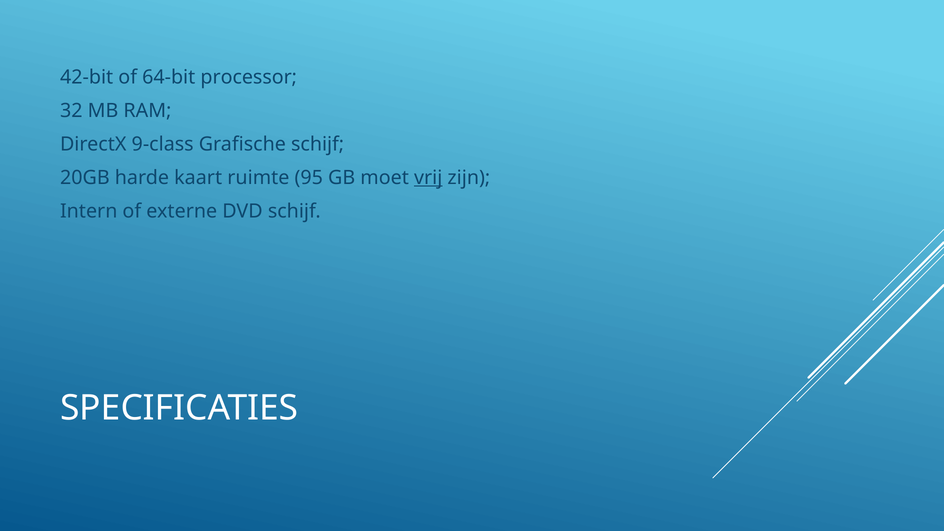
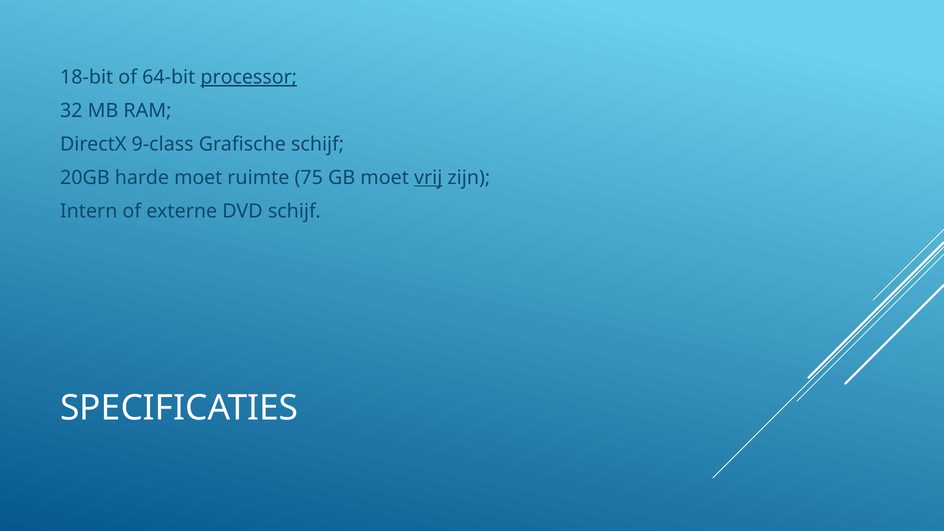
42-bit: 42-bit -> 18-bit
processor underline: none -> present
harde kaart: kaart -> moet
95: 95 -> 75
